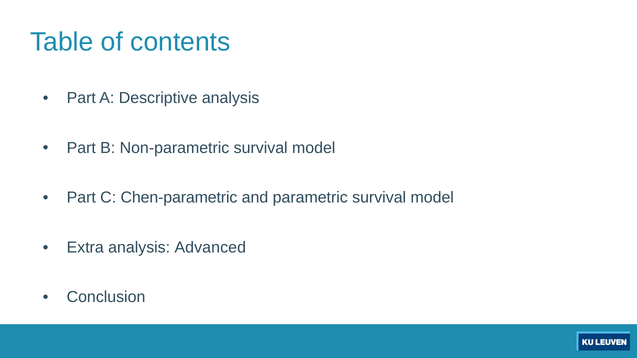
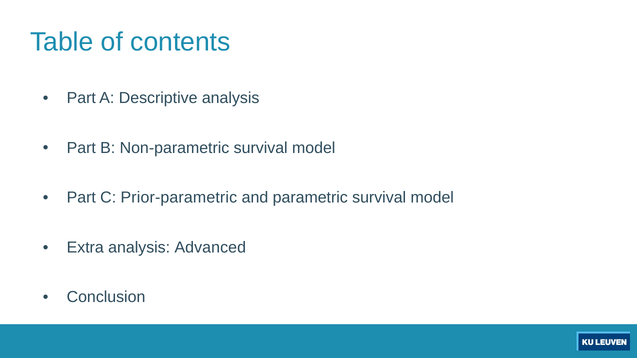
Chen-parametric: Chen-parametric -> Prior-parametric
